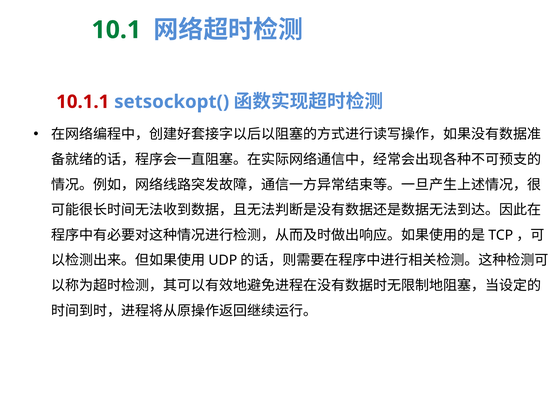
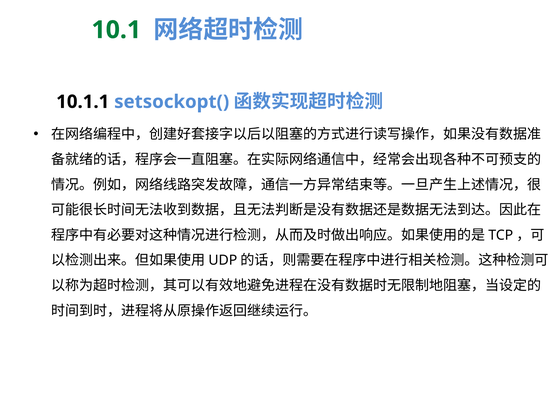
10.1.1 colour: red -> black
